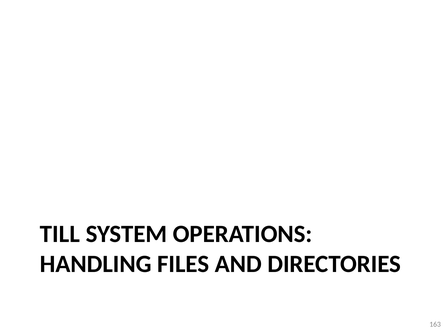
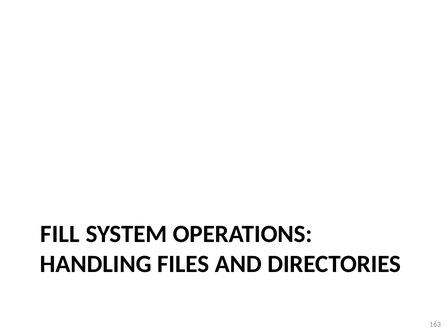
TILL: TILL -> FILL
